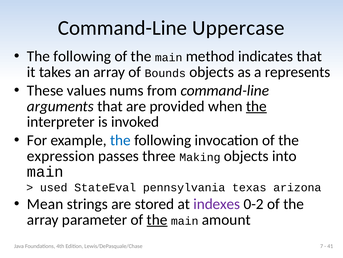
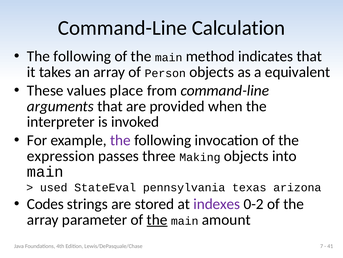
Uppercase: Uppercase -> Calculation
Bounds: Bounds -> Person
represents: represents -> equivalent
nums: nums -> place
the at (256, 106) underline: present -> none
the at (120, 140) colour: blue -> purple
Mean: Mean -> Codes
